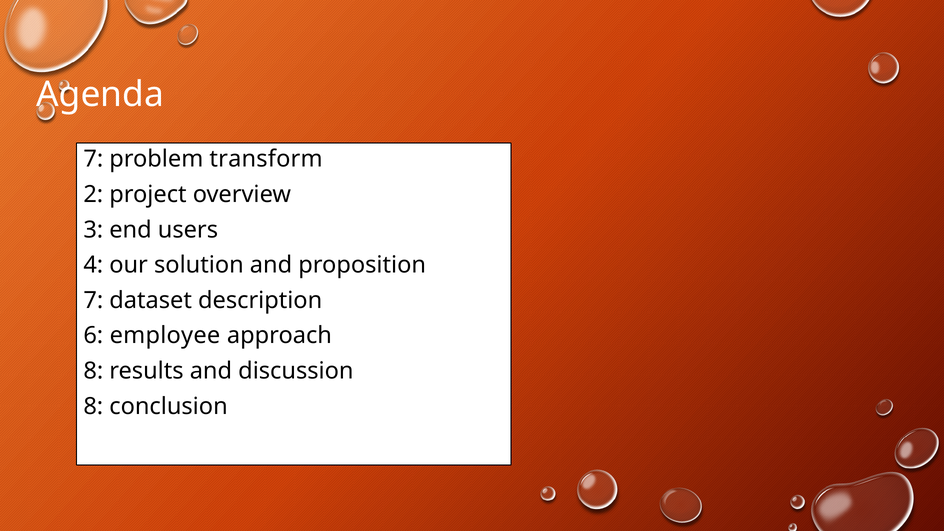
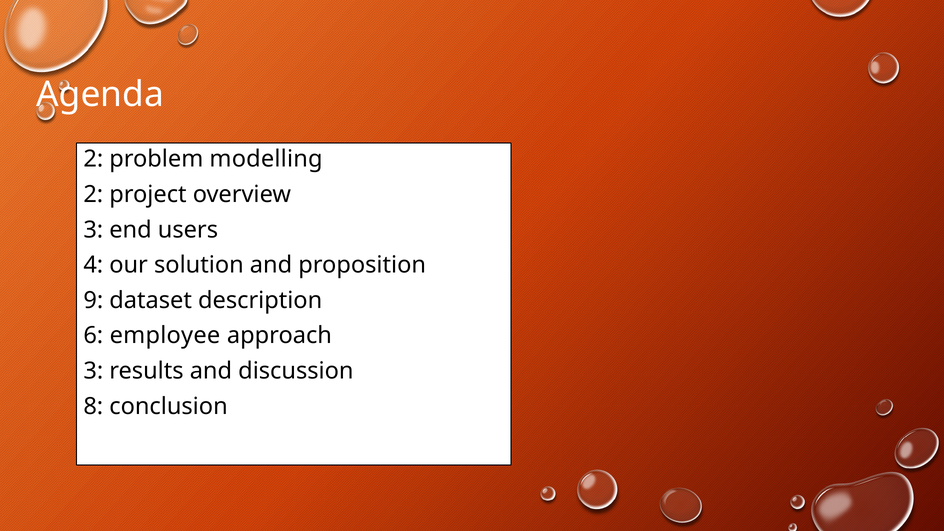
7 at (93, 159): 7 -> 2
transform: transform -> modelling
7 at (93, 300): 7 -> 9
8 at (93, 371): 8 -> 3
